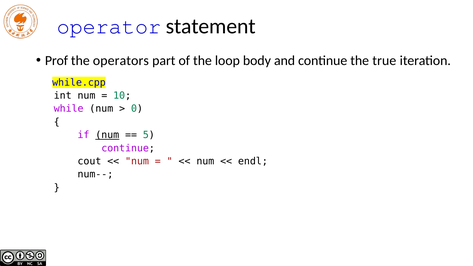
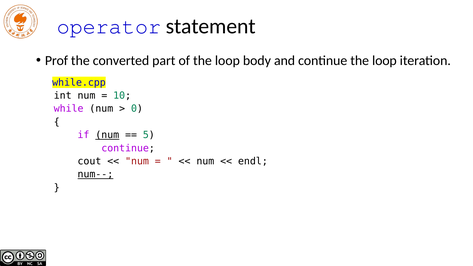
operators: operators -> converted
continue the true: true -> loop
num-- underline: none -> present
